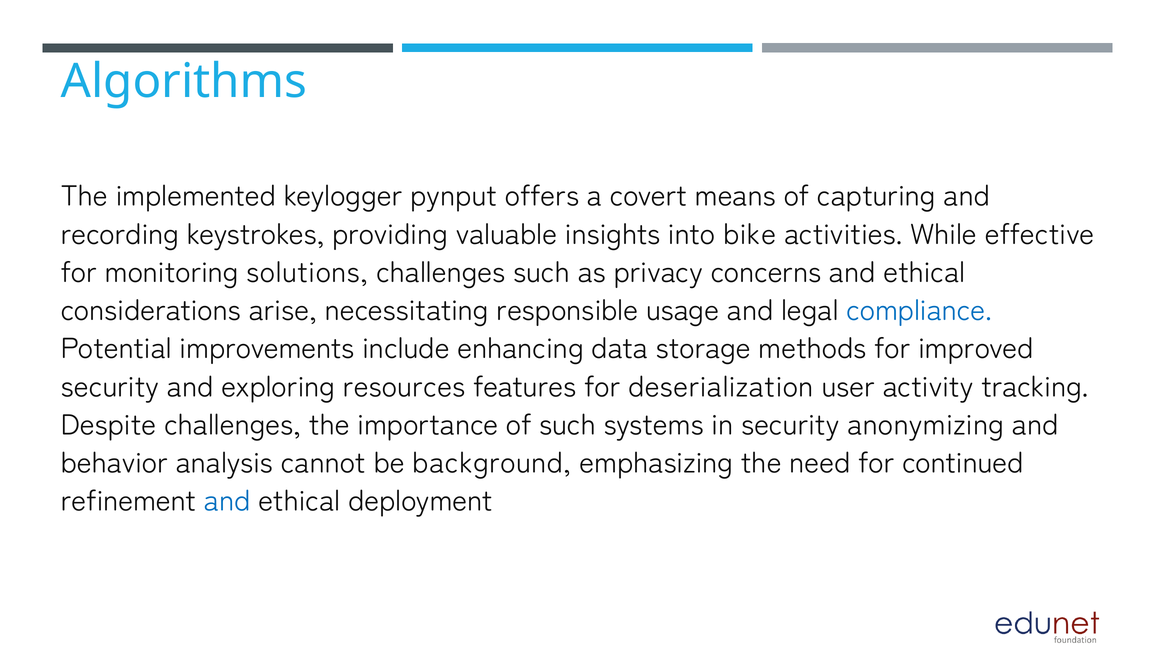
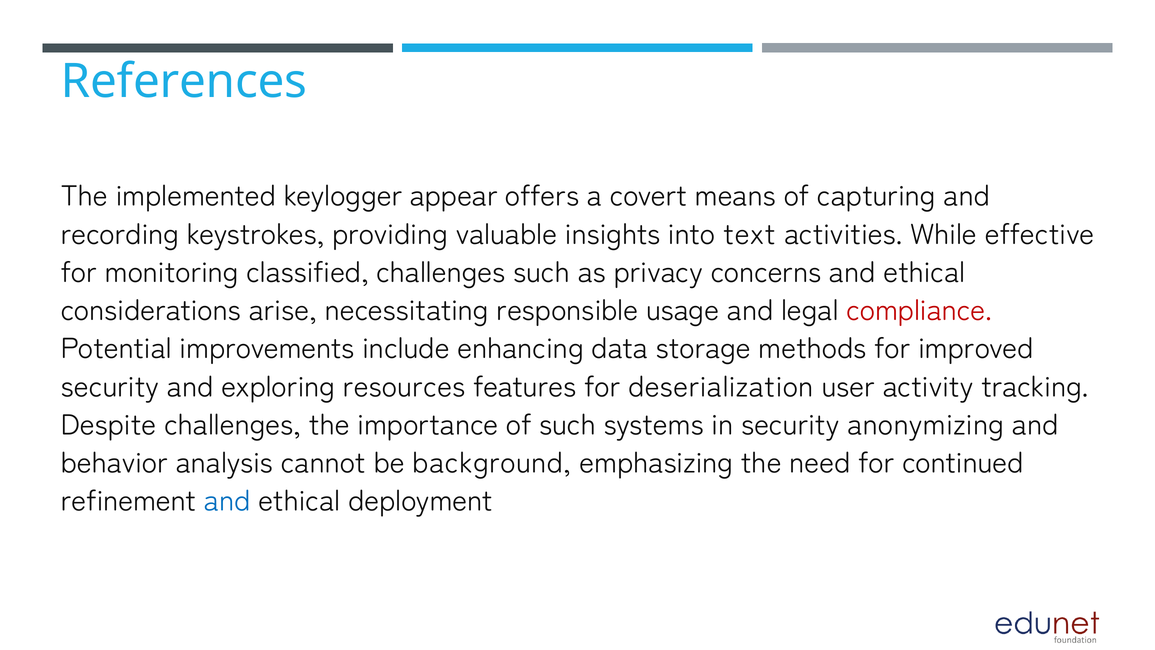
Algorithms: Algorithms -> References
pynput: pynput -> appear
bike: bike -> text
solutions: solutions -> classified
compliance colour: blue -> red
